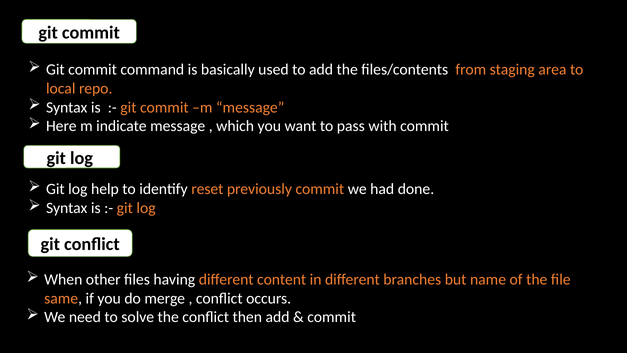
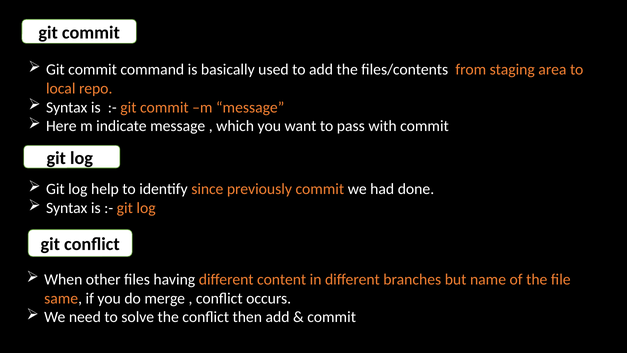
reset: reset -> since
